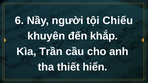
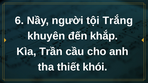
Chiếu: Chiếu -> Trắng
hiển: hiển -> khói
